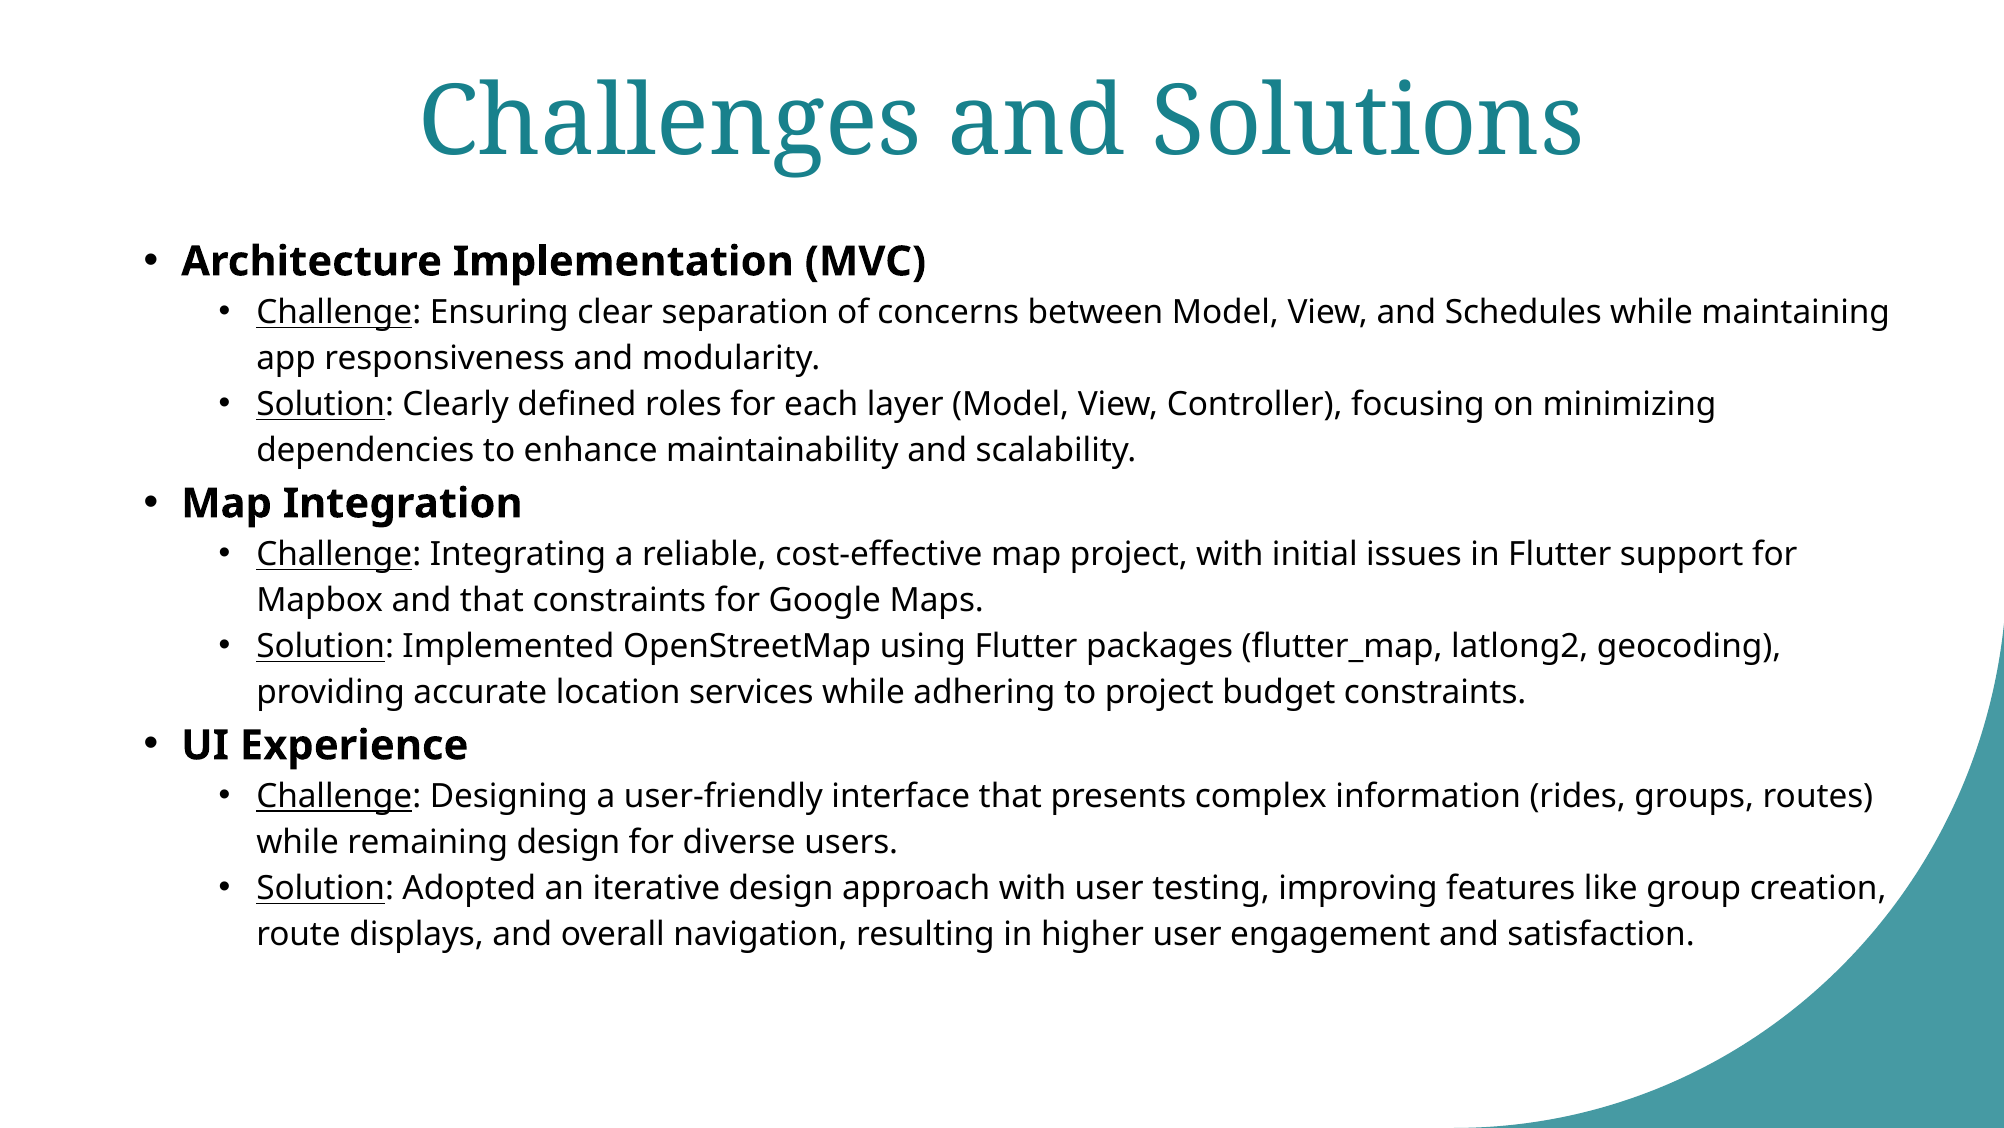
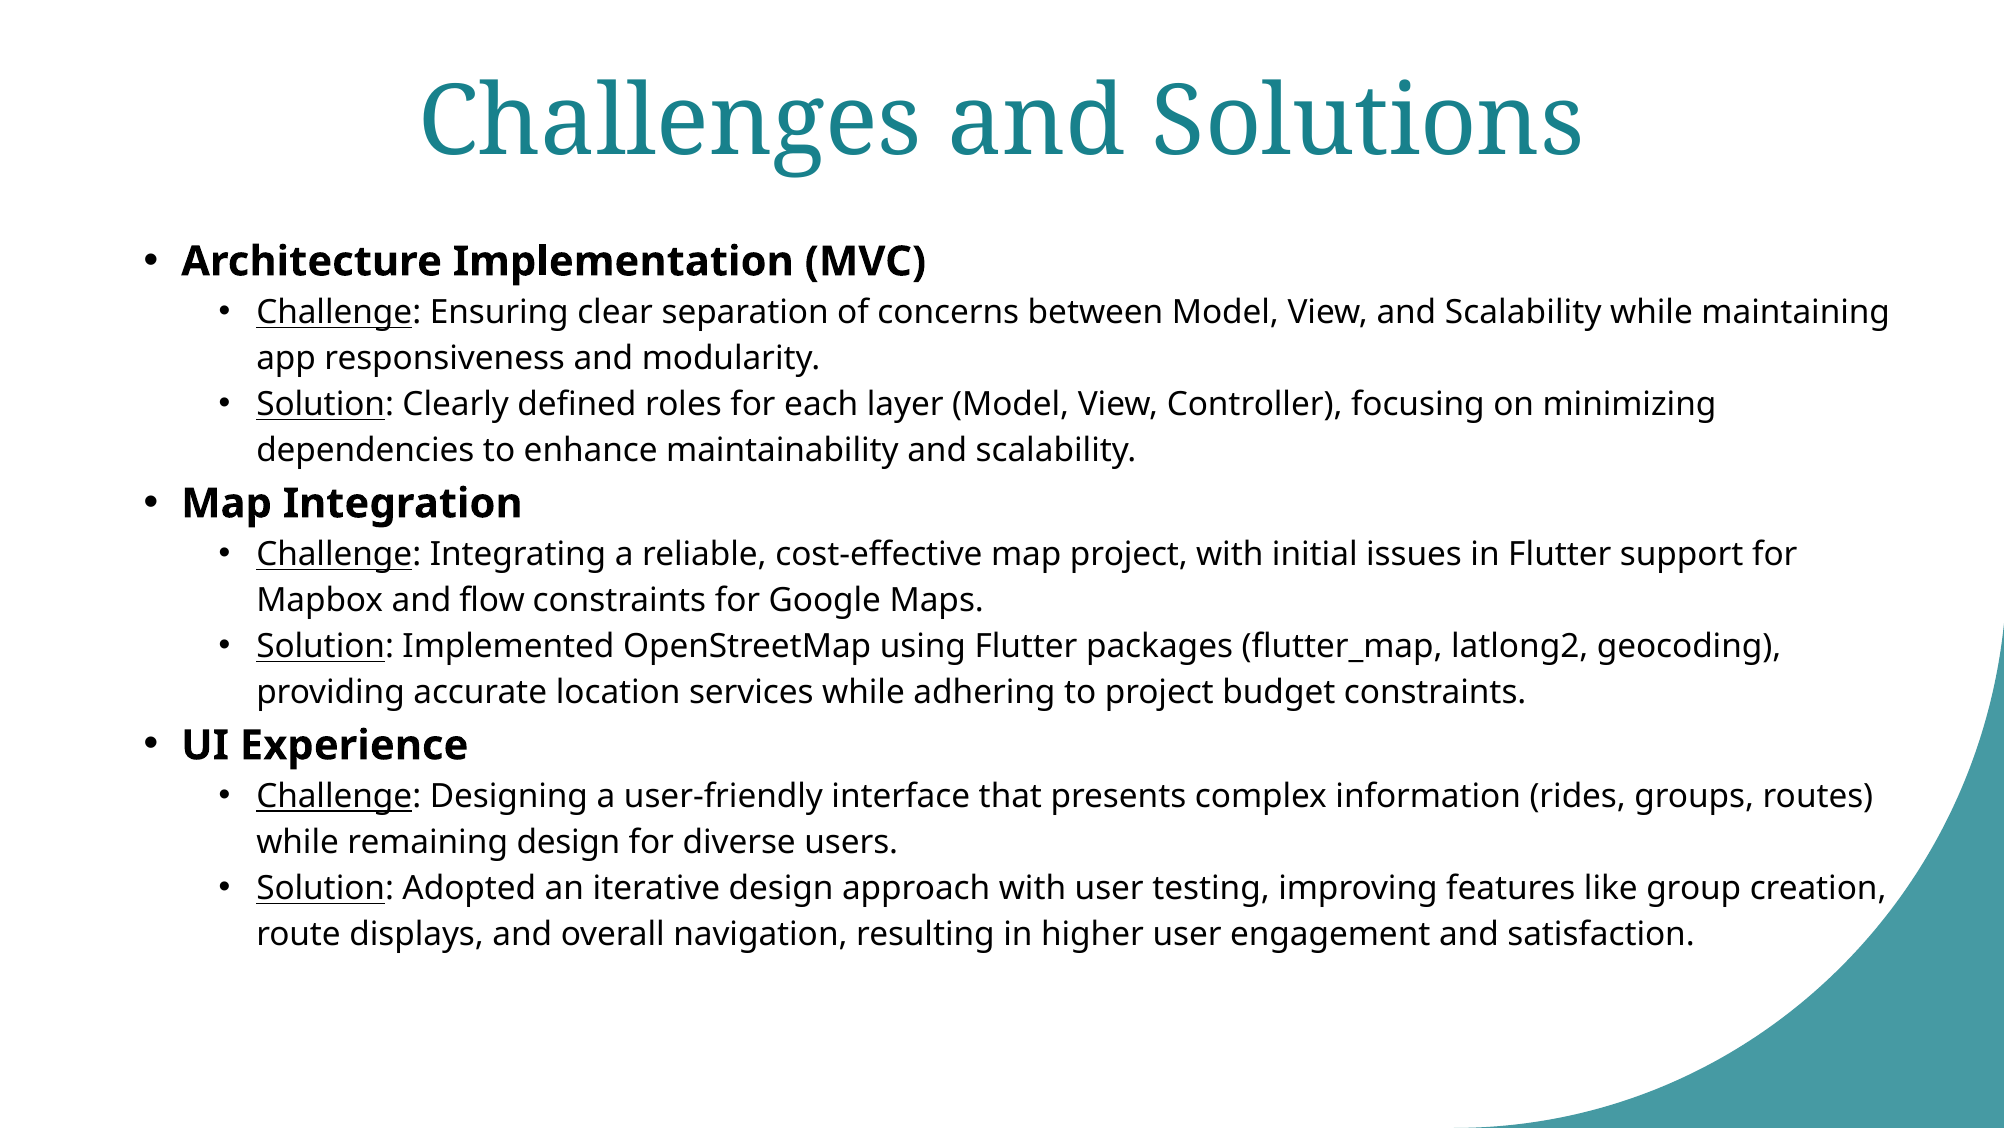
View and Schedules: Schedules -> Scalability
and that: that -> flow
